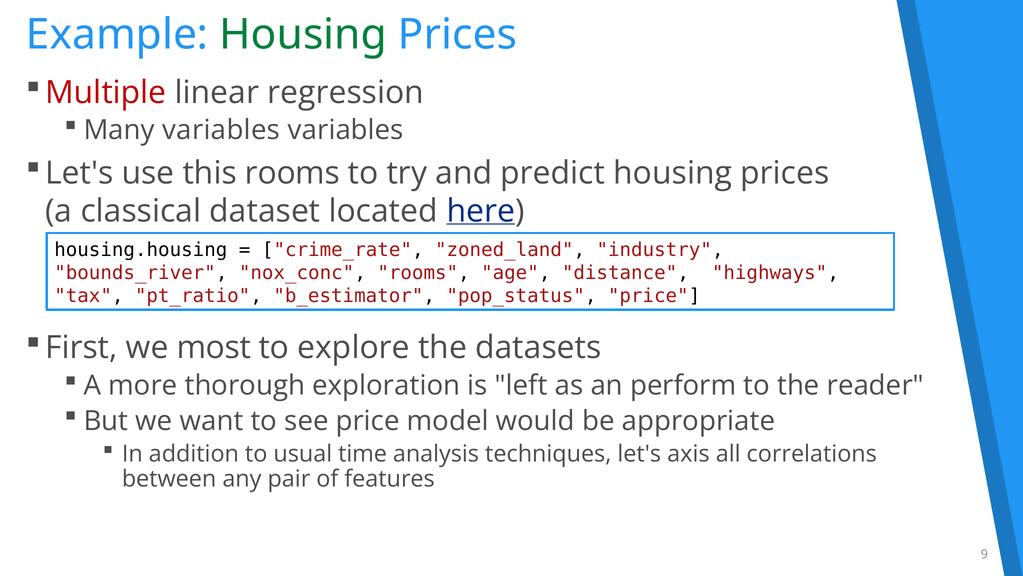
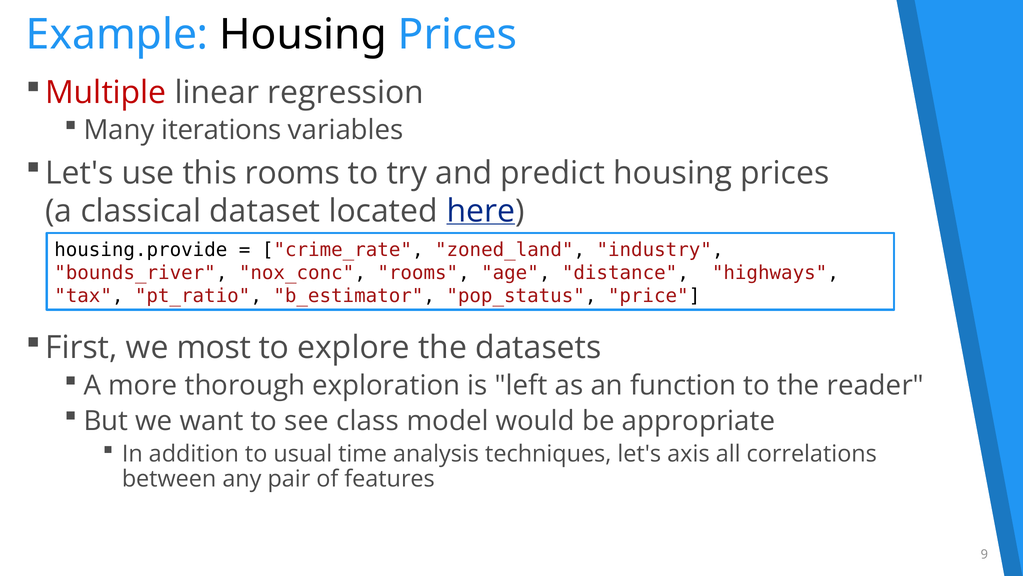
Housing at (303, 35) colour: green -> black
Many variables: variables -> iterations
housing.housing: housing.housing -> housing.provide
perform: perform -> function
see price: price -> class
